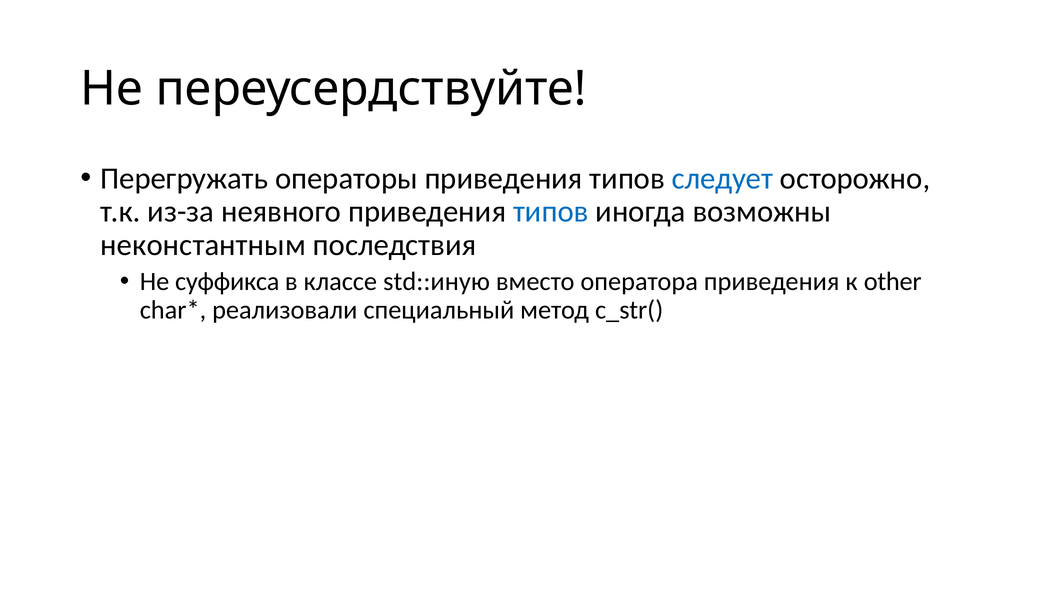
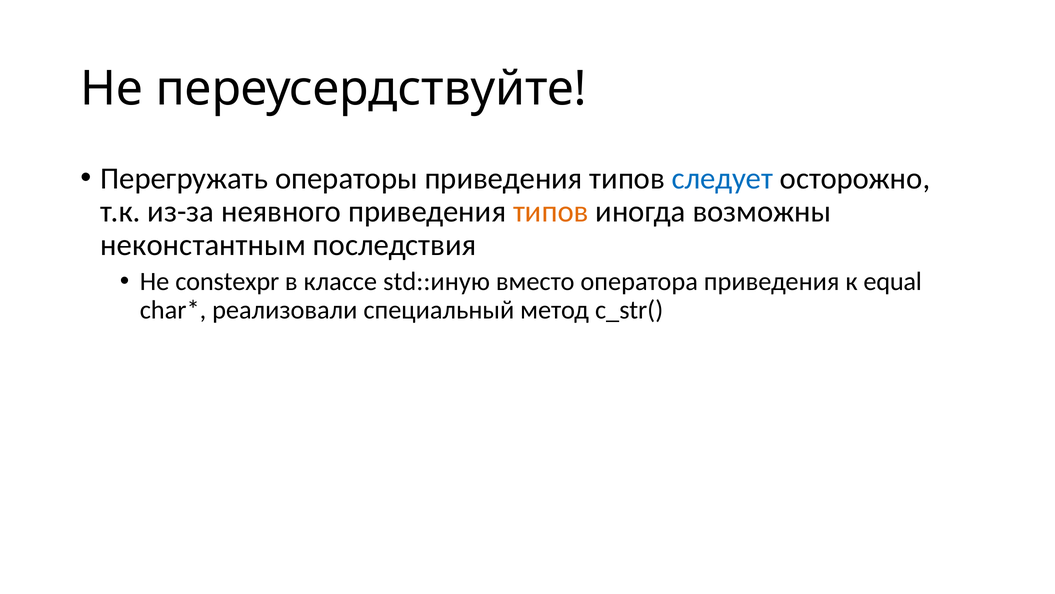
типов at (551, 212) colour: blue -> orange
суффикса: суффикса -> constexpr
other: other -> equal
